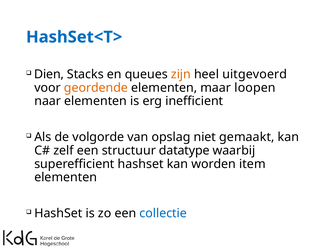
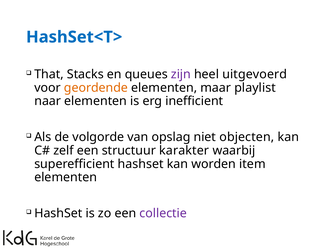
Dien: Dien -> That
zijn colour: orange -> purple
loopen: loopen -> playlist
gemaakt: gemaakt -> objecten
datatype: datatype -> karakter
collectie colour: blue -> purple
